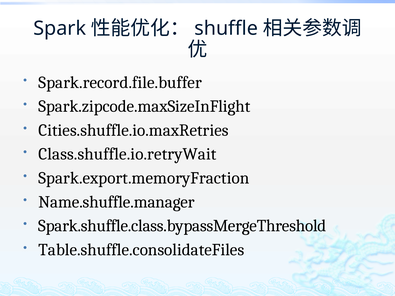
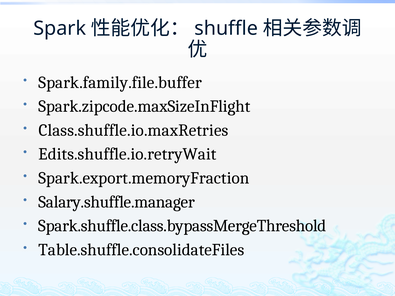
Spark.record.file.buffer: Spark.record.file.buffer -> Spark.family.file.buffer
Cities.shuffle.io.maxRetries: Cities.shuffle.io.maxRetries -> Class.shuffle.io.maxRetries
Class.shuffle.io.retryWait: Class.shuffle.io.retryWait -> Edits.shuffle.io.retryWait
Name.shuffle.manager: Name.shuffle.manager -> Salary.shuffle.manager
